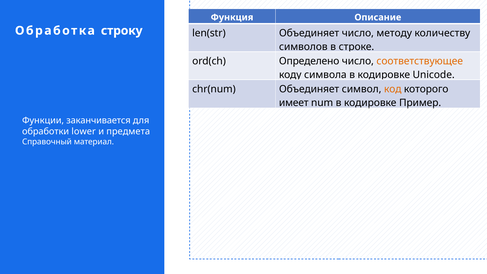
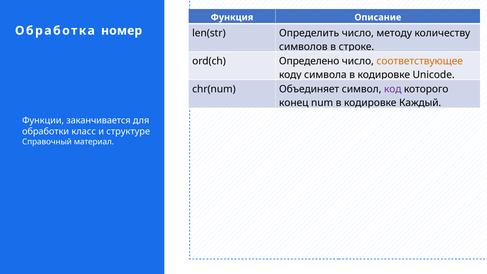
строку: строку -> номер
len(str Объединяет: Объединяет -> Определить
код colour: orange -> purple
имеет: имеет -> конец
Пример: Пример -> Каждый
lower: lower -> класс
предмета: предмета -> структуре
